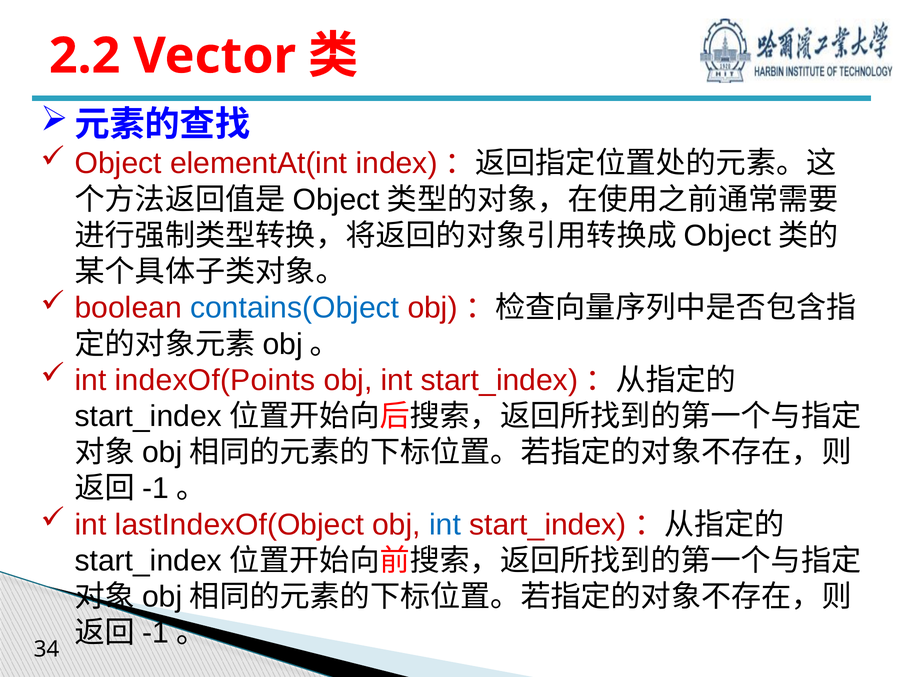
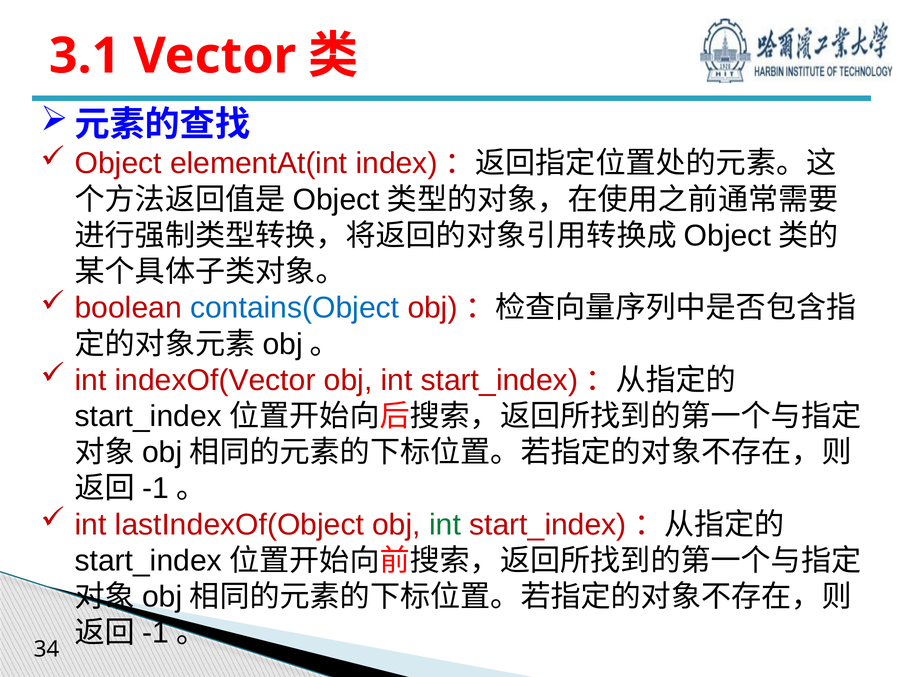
2.2: 2.2 -> 3.1
indexOf(Points: indexOf(Points -> indexOf(Vector
int at (445, 525) colour: blue -> green
